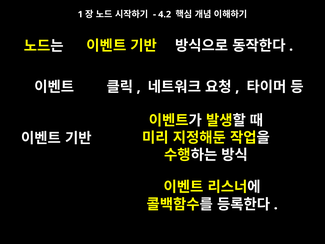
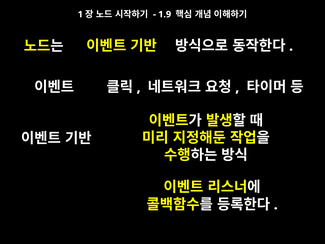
4.2: 4.2 -> 1.9
